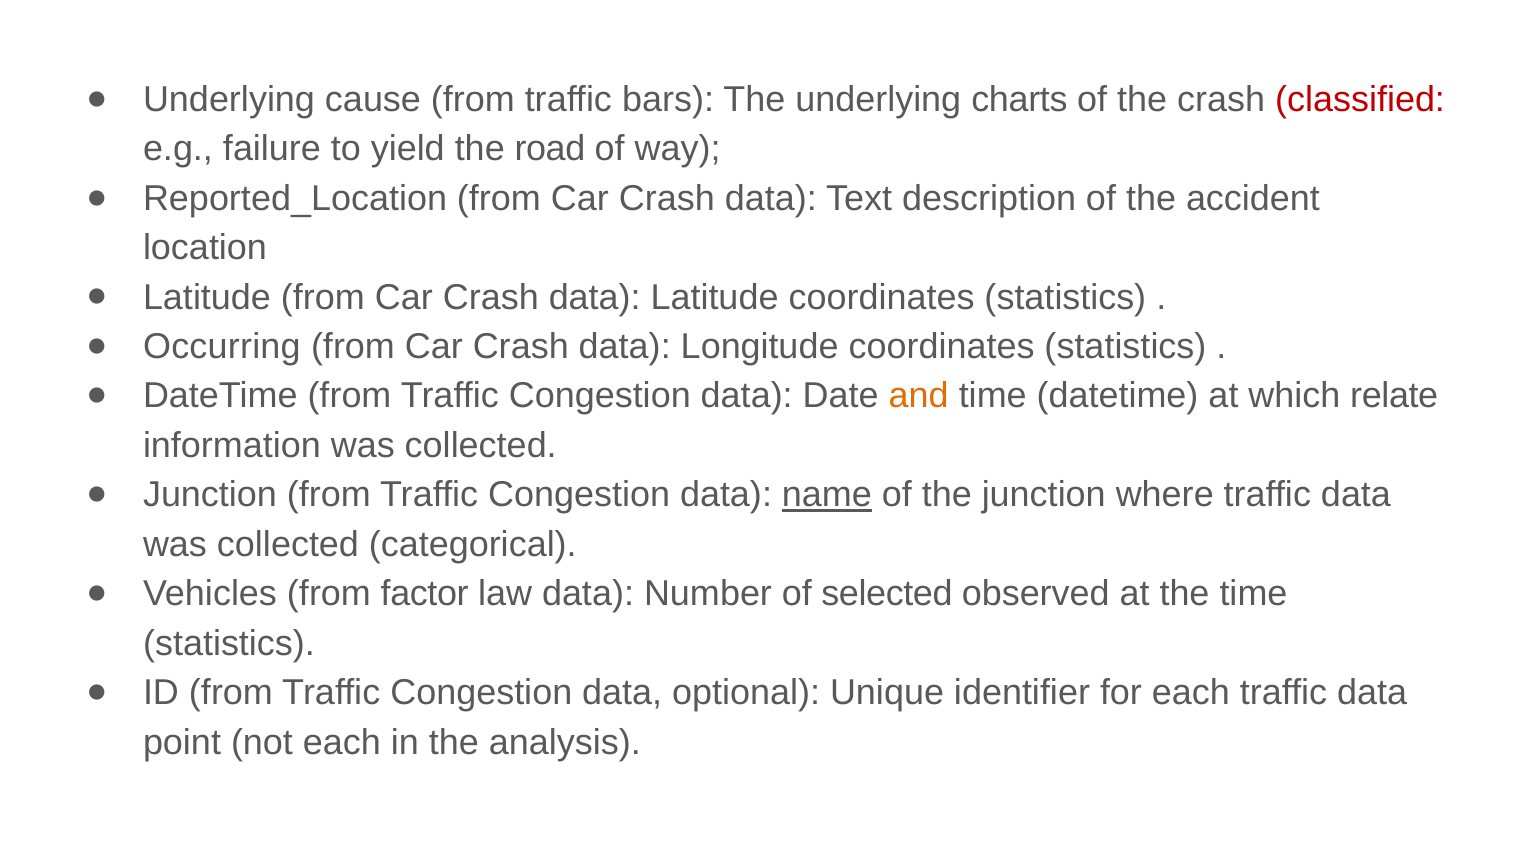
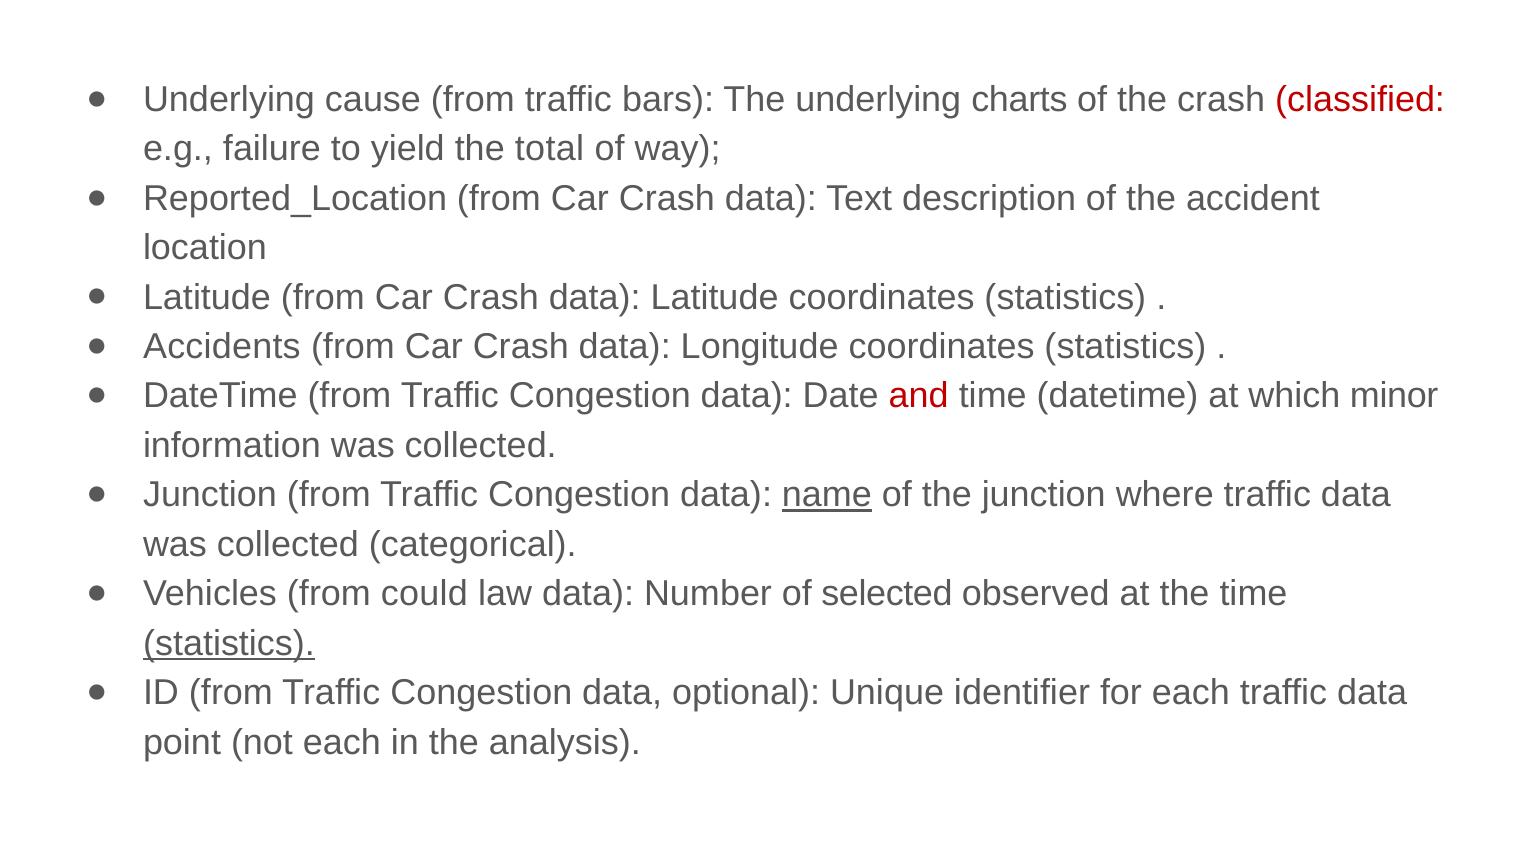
road: road -> total
Occurring: Occurring -> Accidents
and colour: orange -> red
relate: relate -> minor
factor: factor -> could
statistics at (229, 644) underline: none -> present
